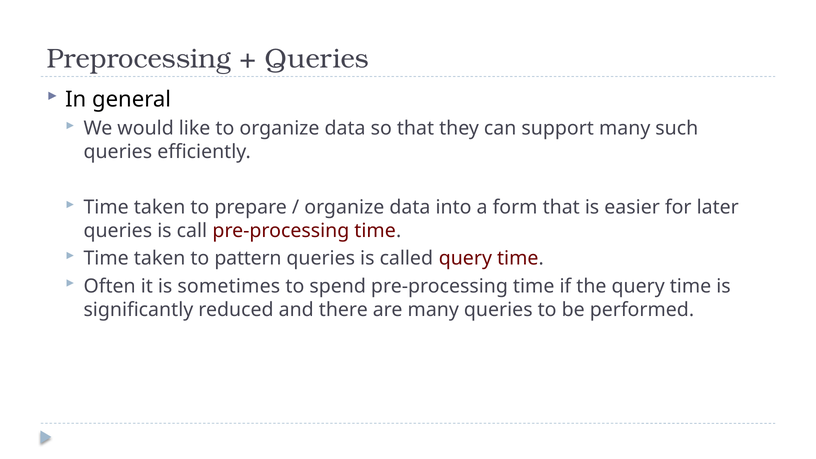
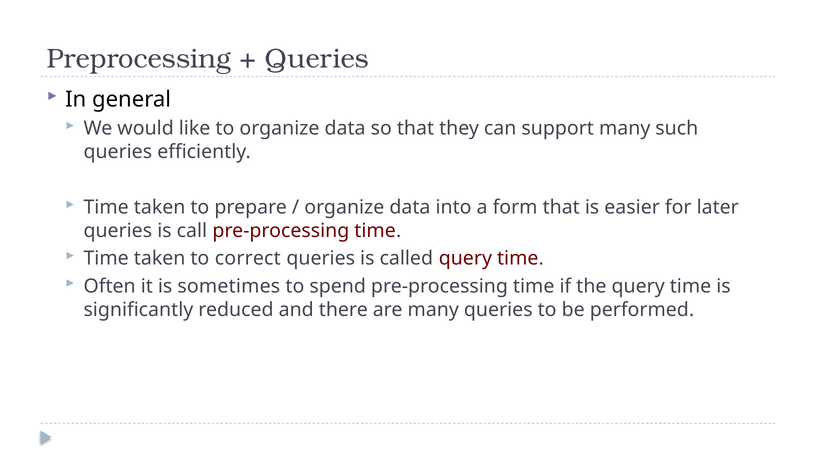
pattern: pattern -> correct
